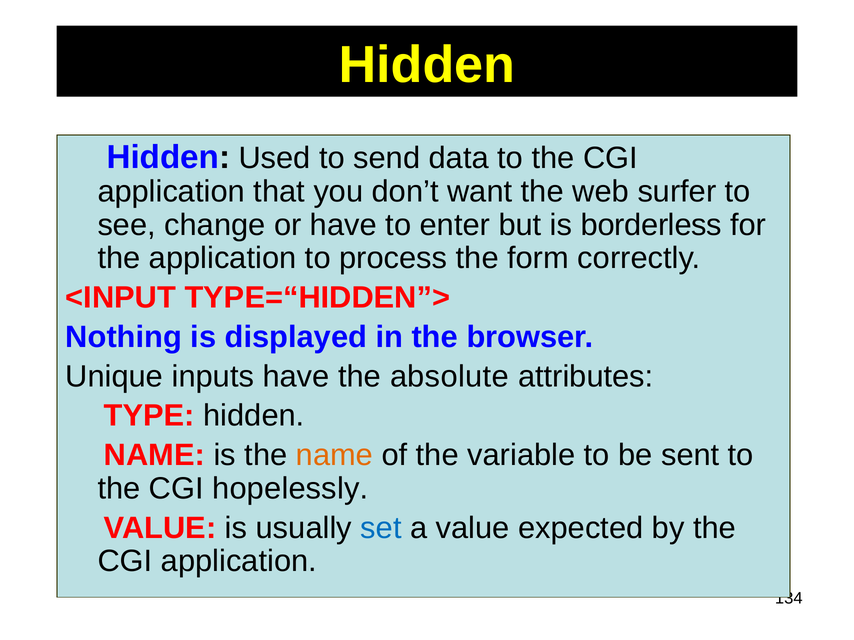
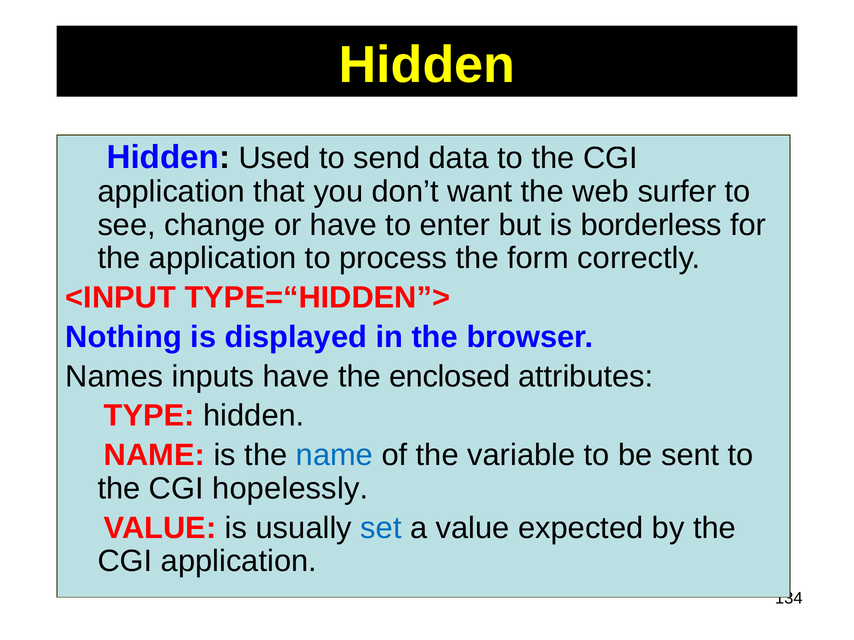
Unique: Unique -> Names
absolute: absolute -> enclosed
name at (334, 456) colour: orange -> blue
